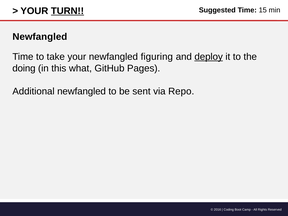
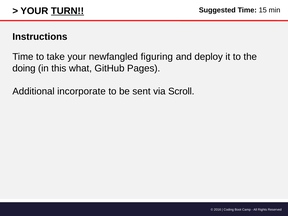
Newfangled at (40, 37): Newfangled -> Instructions
deploy underline: present -> none
Additional newfangled: newfangled -> incorporate
Repo: Repo -> Scroll
